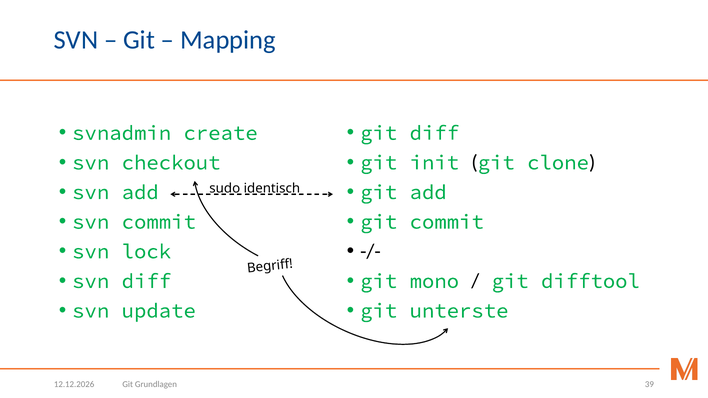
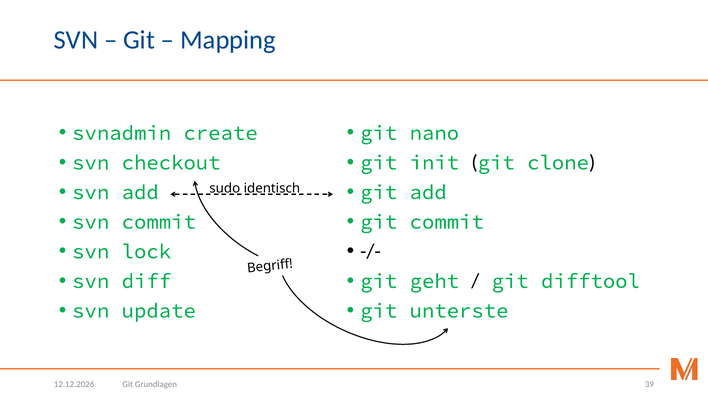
git diff: diff -> nano
mono: mono -> geht
